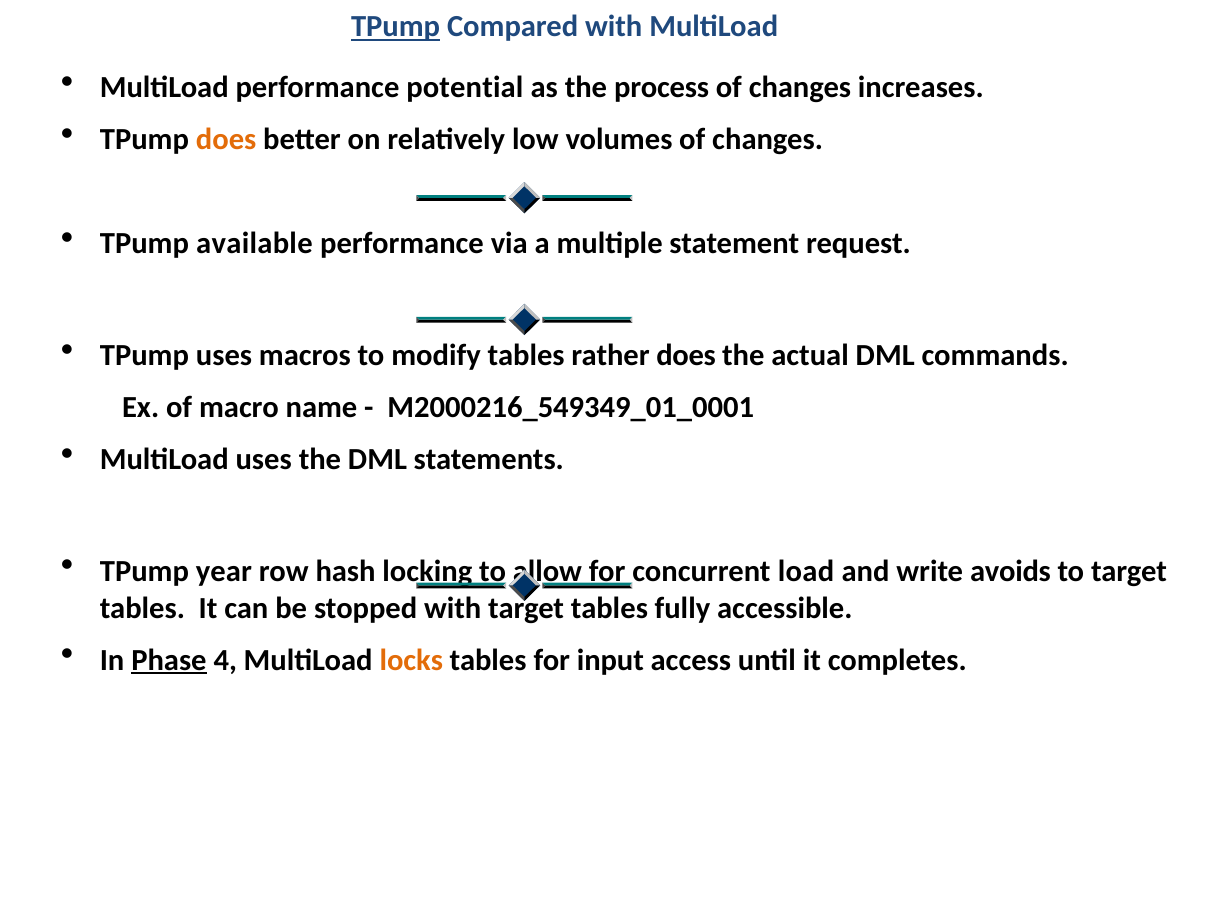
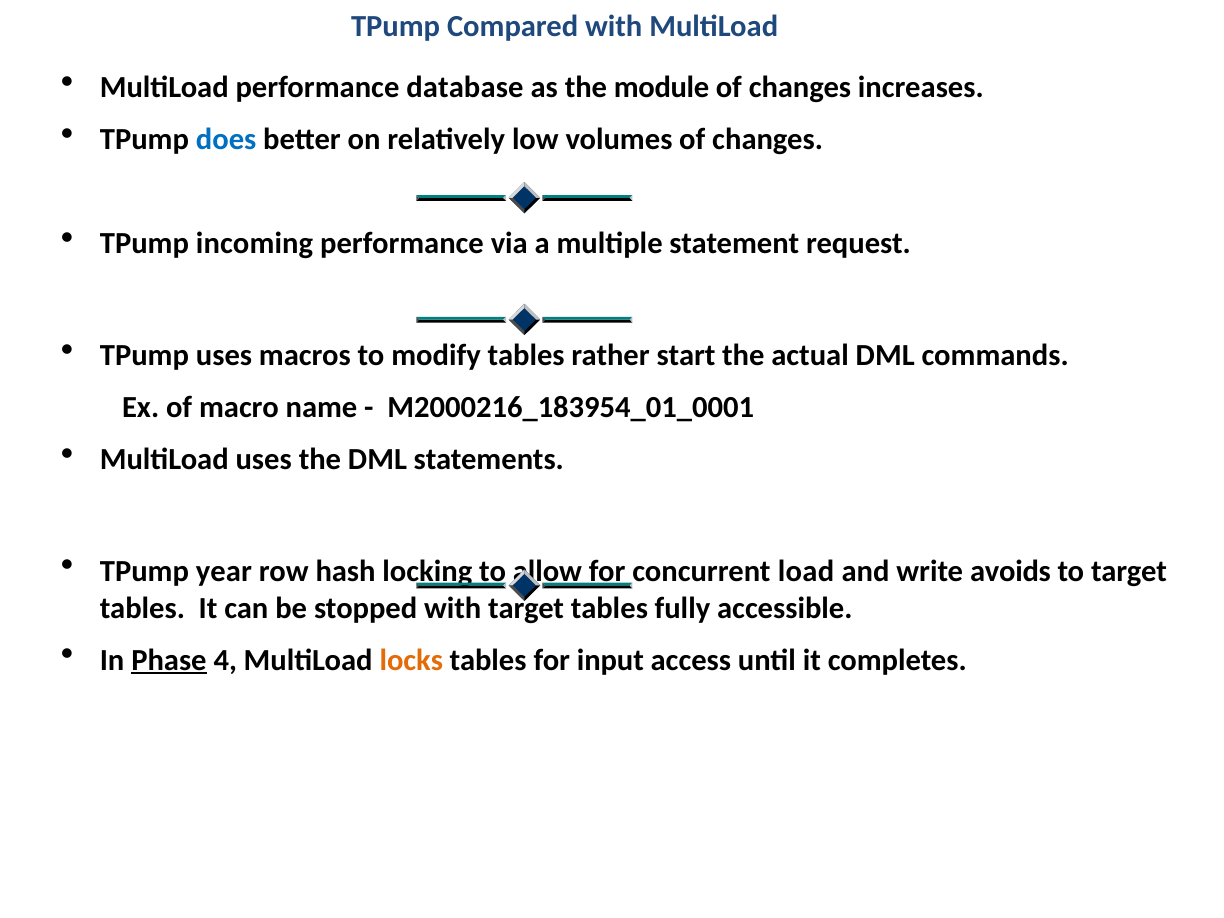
TPump at (396, 26) underline: present -> none
potential: potential -> database
process: process -> module
does at (226, 140) colour: orange -> blue
available: available -> incoming
rather does: does -> start
M2000216_549349_01_0001: M2000216_549349_01_0001 -> M2000216_183954_01_0001
